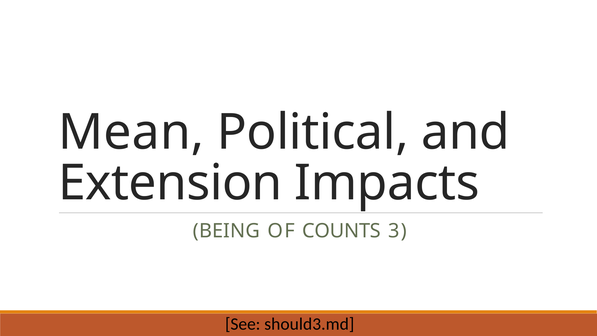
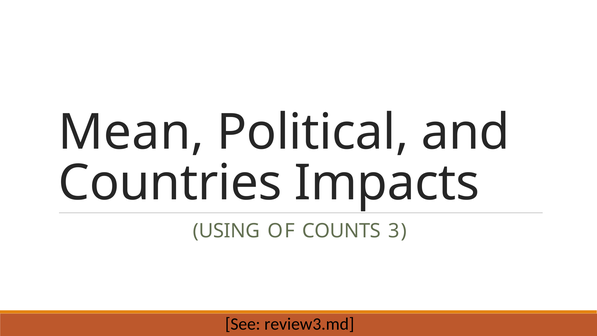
Extension: Extension -> Countries
BEING: BEING -> USING
should3.md: should3.md -> review3.md
